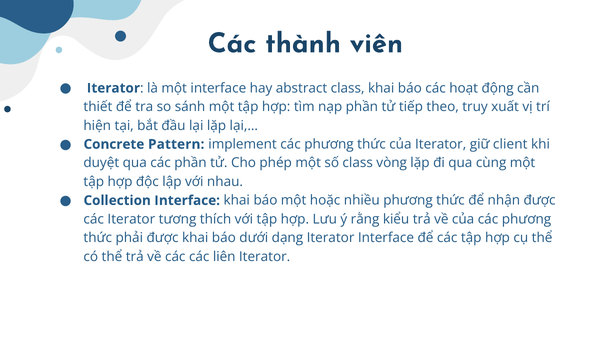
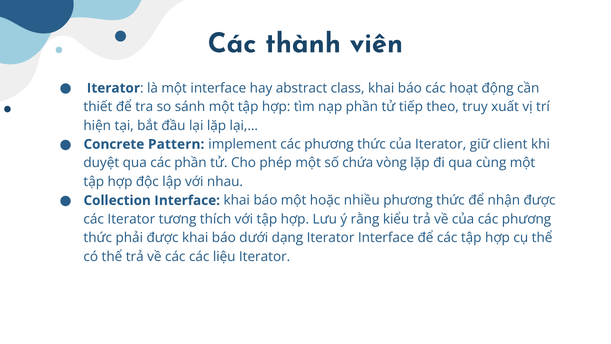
số class: class -> chứa
liên: liên -> liệu
